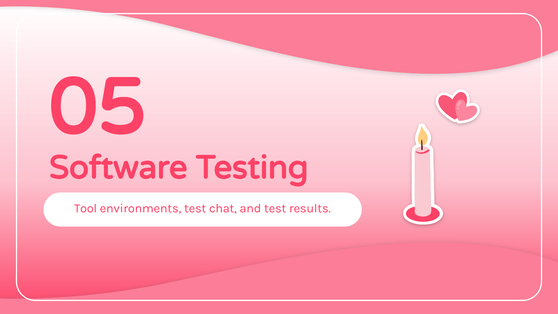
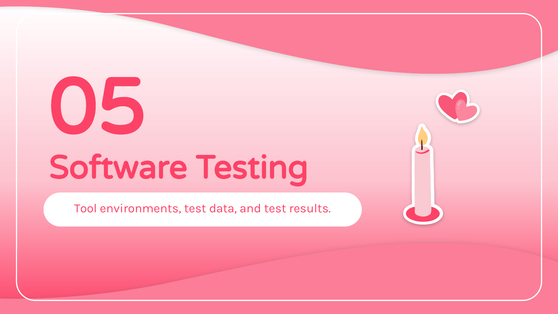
chat: chat -> data
